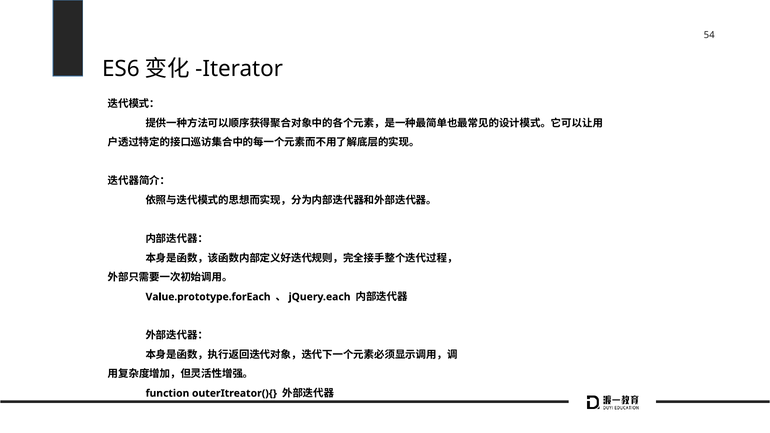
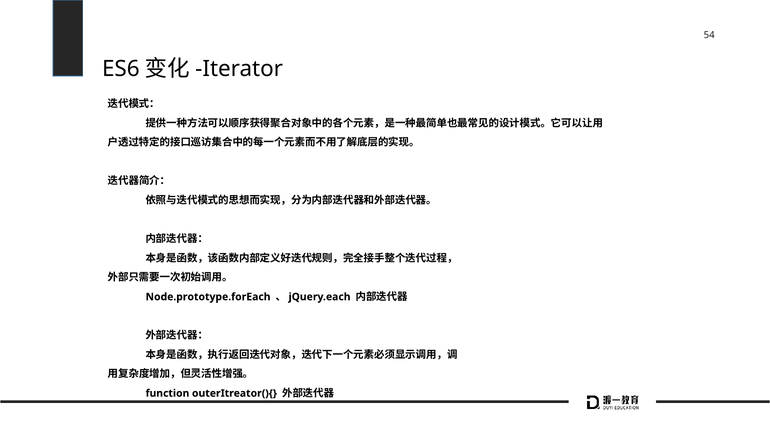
Value.prototype.forEach: Value.prototype.forEach -> Node.prototype.forEach
